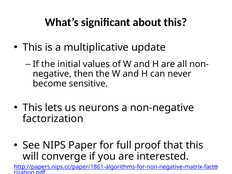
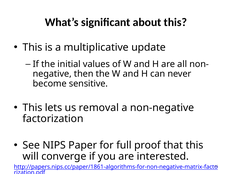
neurons: neurons -> removal
